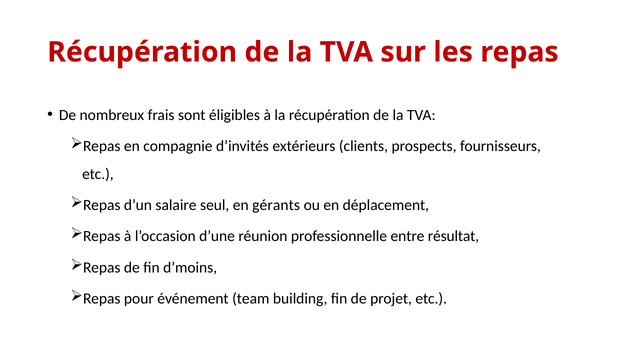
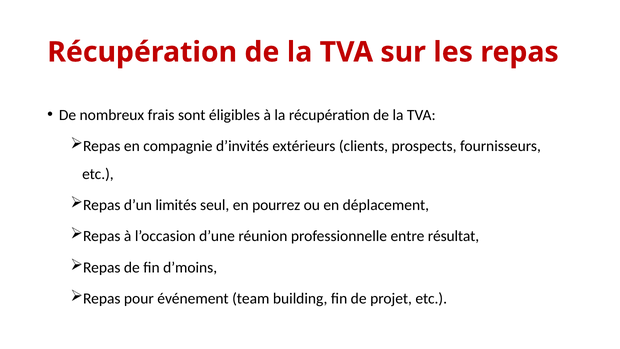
salaire: salaire -> limités
gérants: gérants -> pourrez
